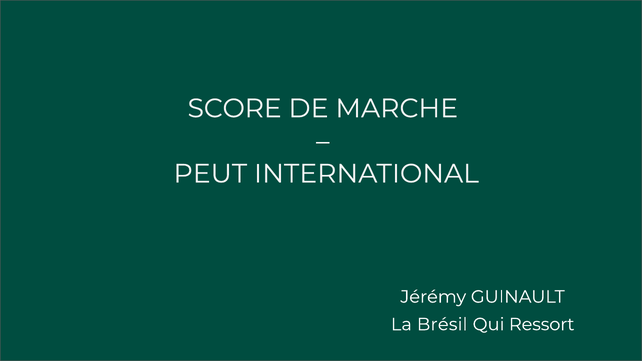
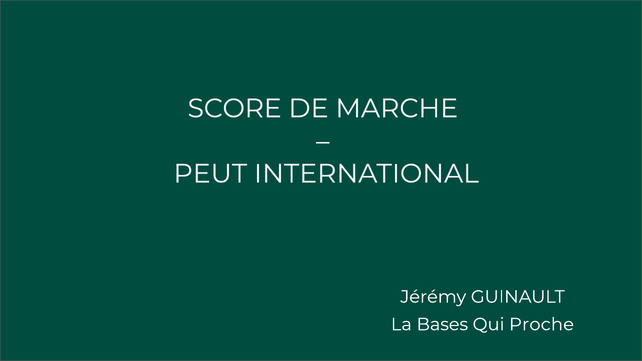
Brésil: Brésil -> Bases
Ressort: Ressort -> Proche
